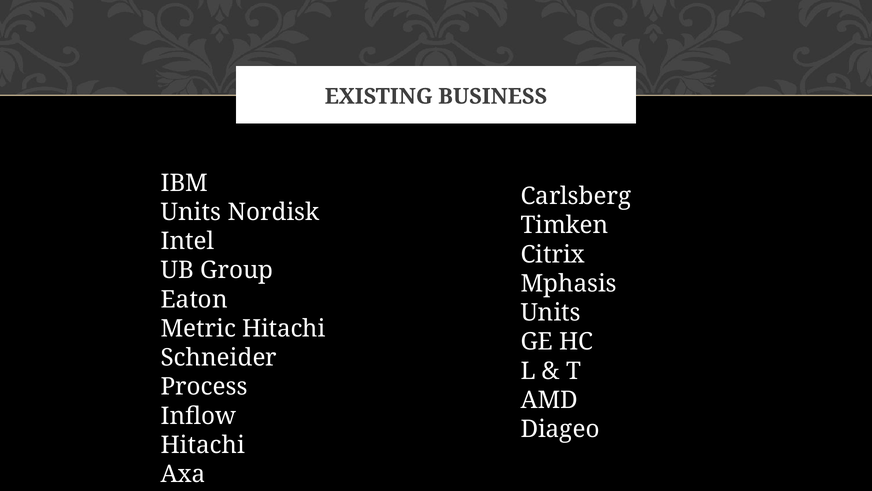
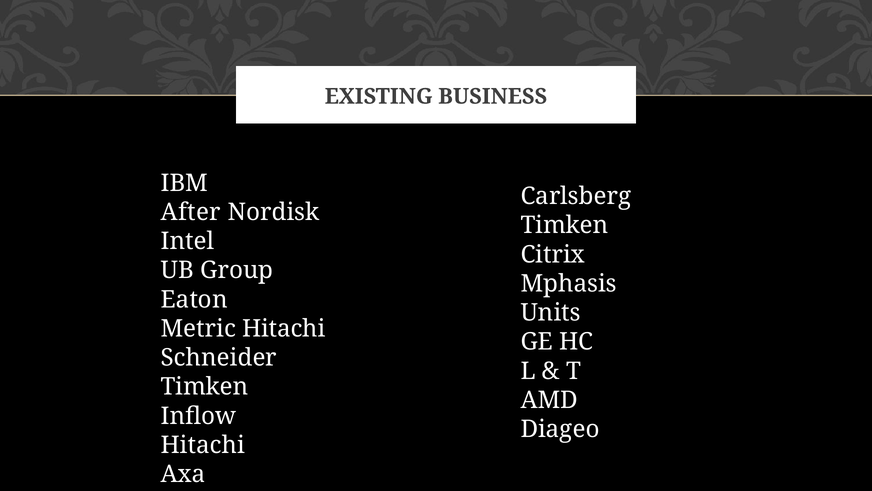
Units at (191, 212): Units -> After
Process at (204, 387): Process -> Timken
